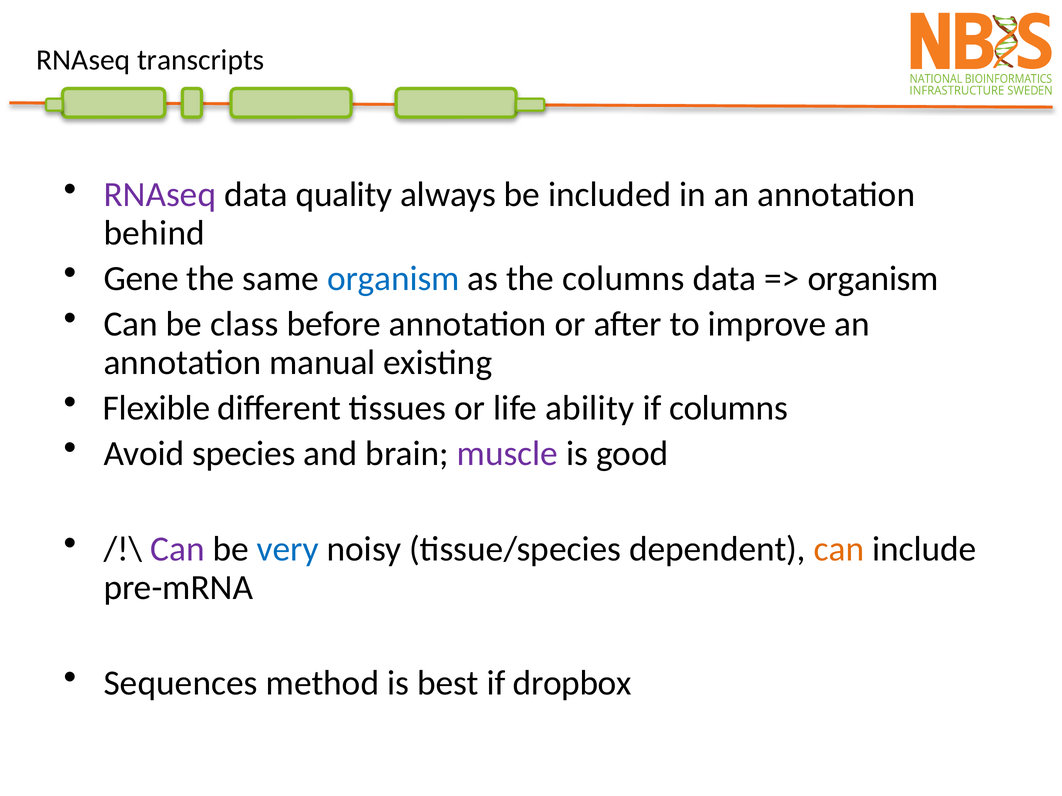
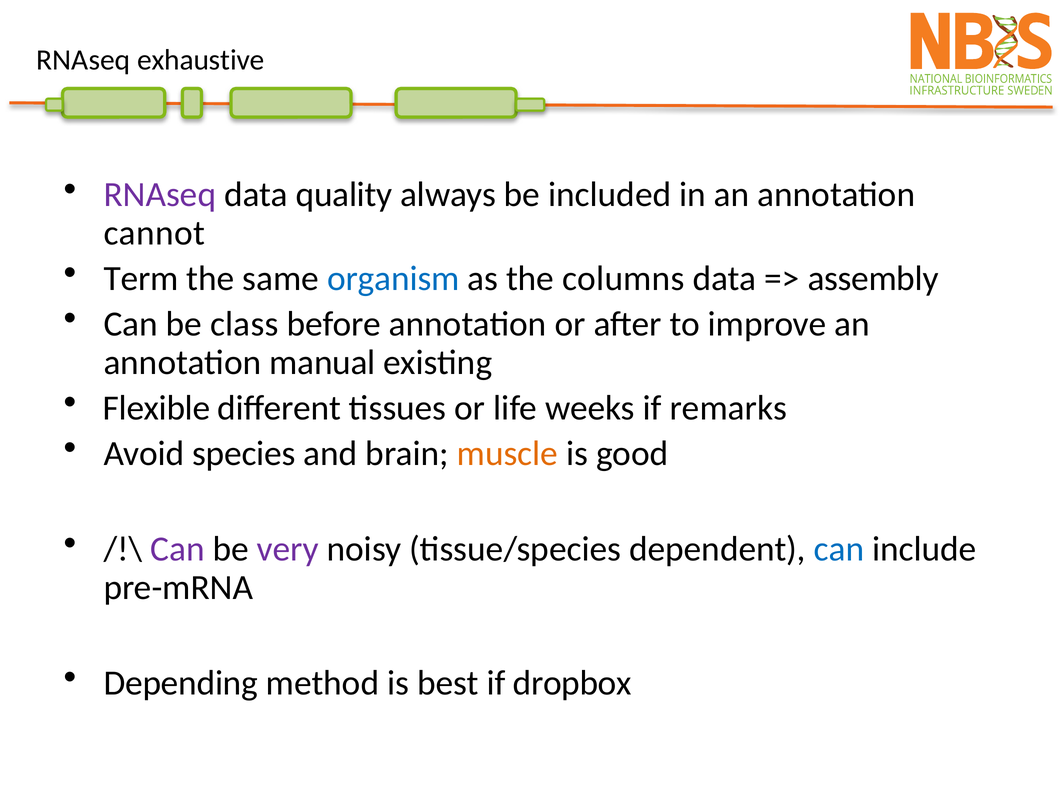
transcripts: transcripts -> exhaustive
behind: behind -> cannot
Gene: Gene -> Term
organism at (873, 279): organism -> assembly
ability: ability -> weeks
if columns: columns -> remarks
muscle colour: purple -> orange
very colour: blue -> purple
can at (839, 550) colour: orange -> blue
Sequences: Sequences -> Depending
